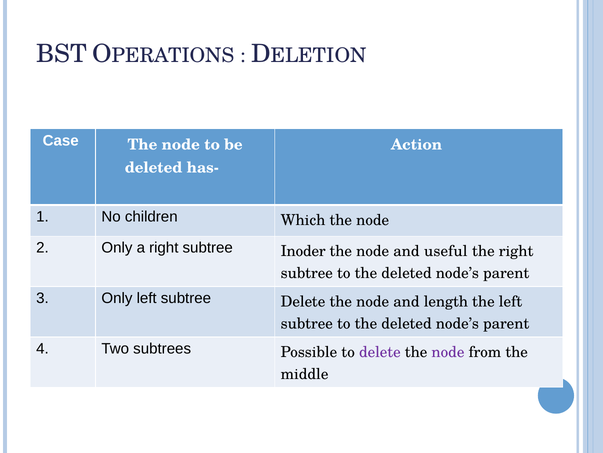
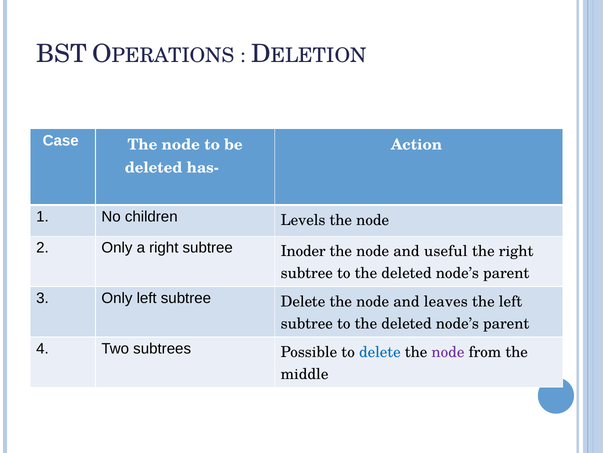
Which: Which -> Levels
length: length -> leaves
delete at (380, 352) colour: purple -> blue
